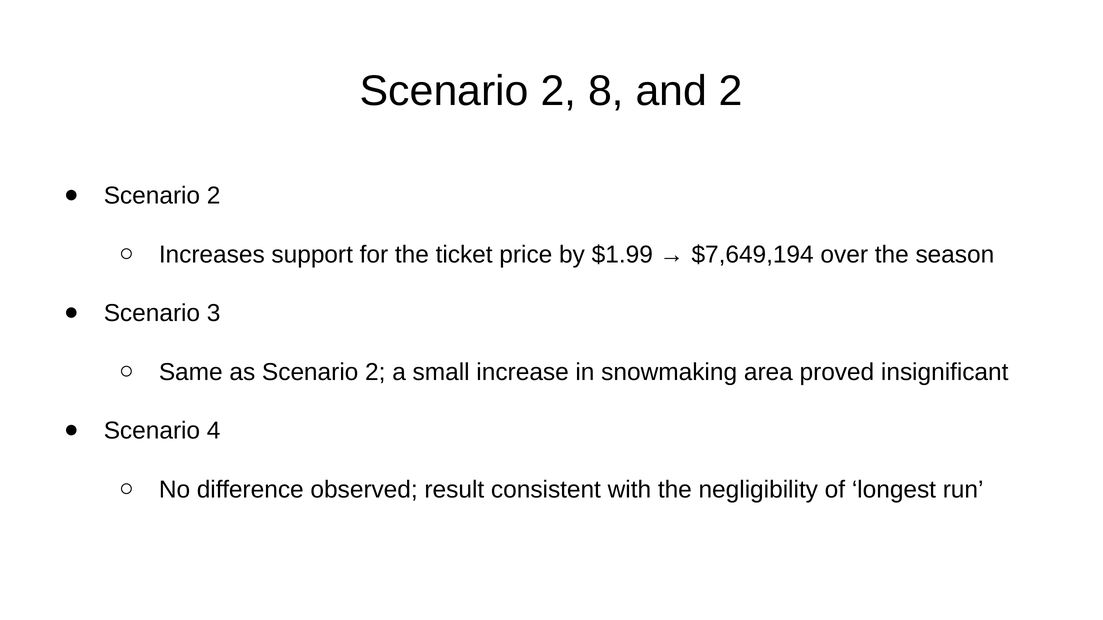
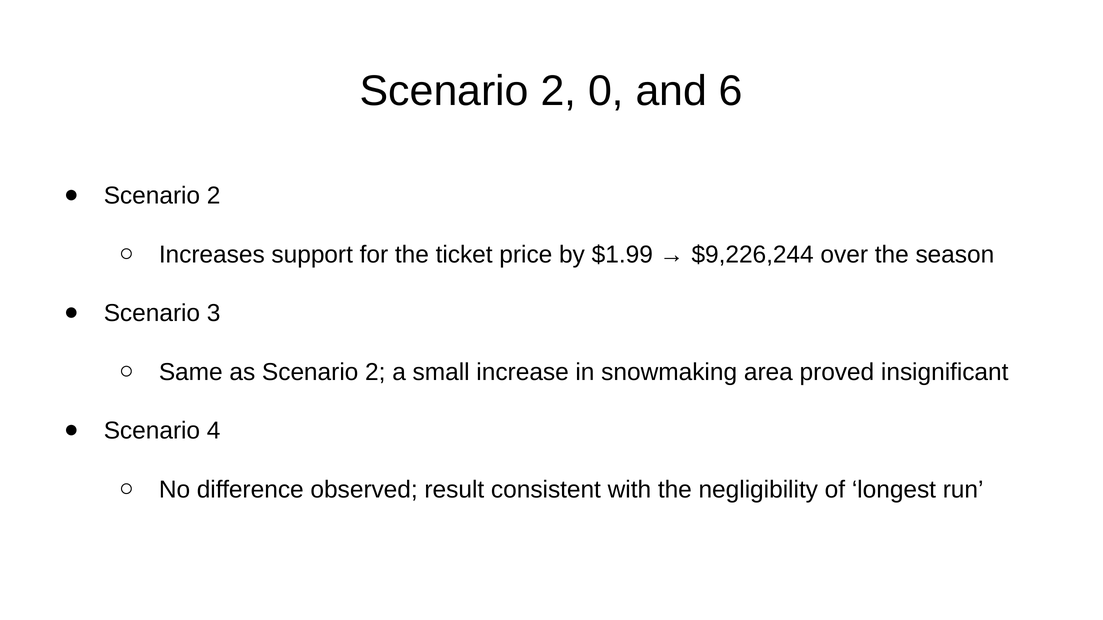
8: 8 -> 0
and 2: 2 -> 6
$7,649,194: $7,649,194 -> $9,226,244
